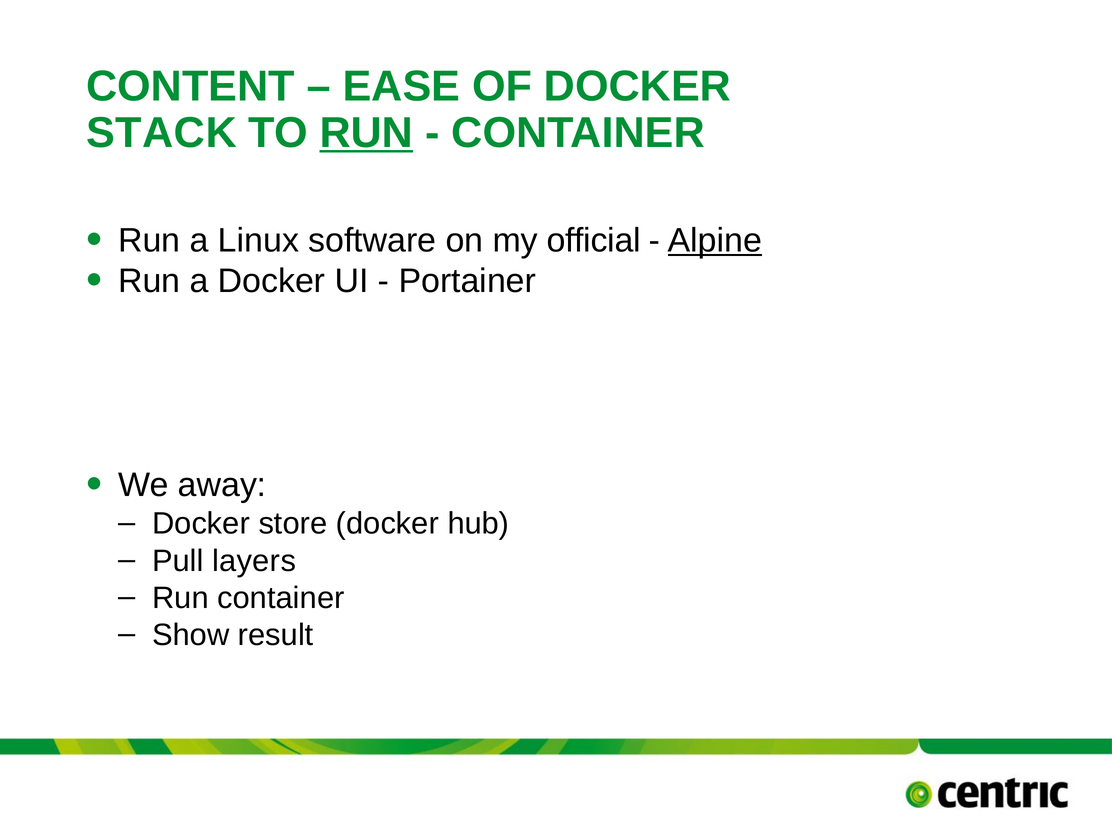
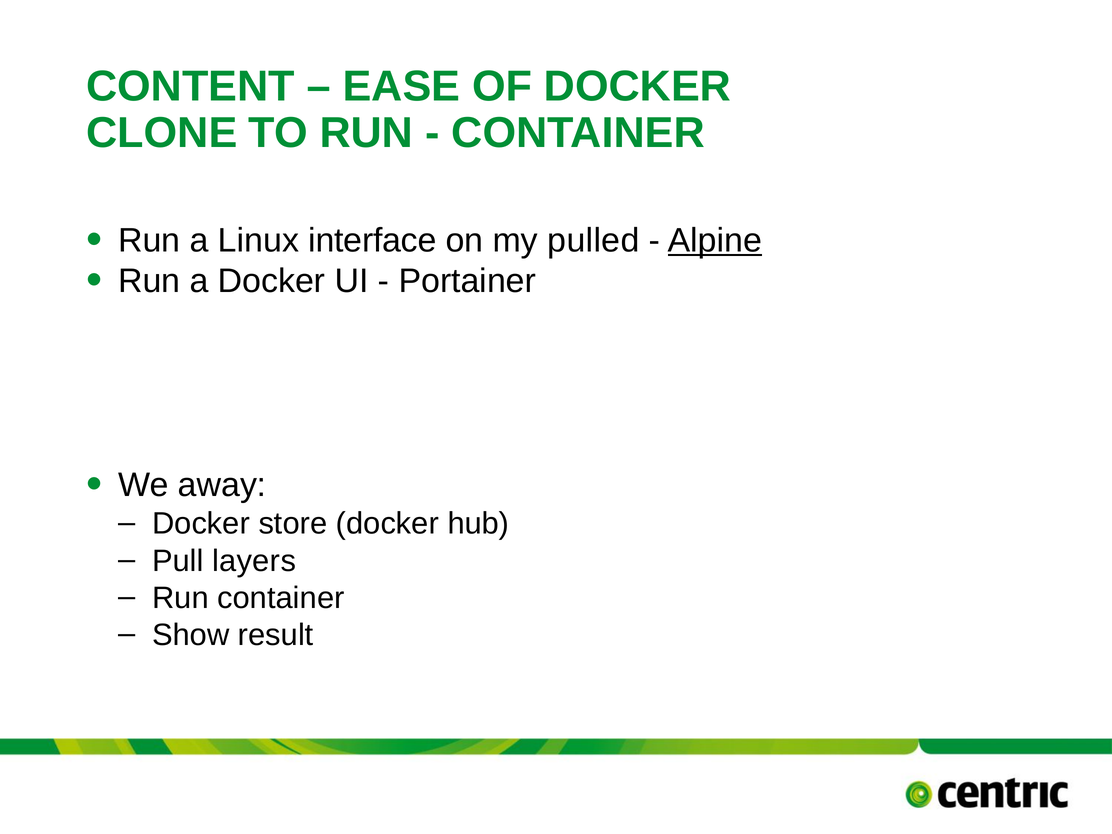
STACK: STACK -> CLONE
RUN at (366, 133) underline: present -> none
software: software -> interface
official: official -> pulled
